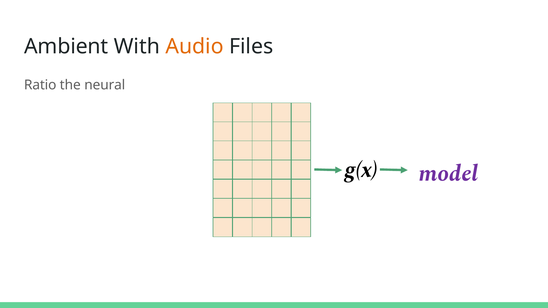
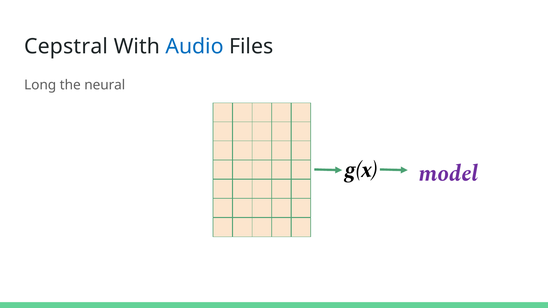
Ambient: Ambient -> Cepstral
Audio colour: orange -> blue
Ratio: Ratio -> Long
